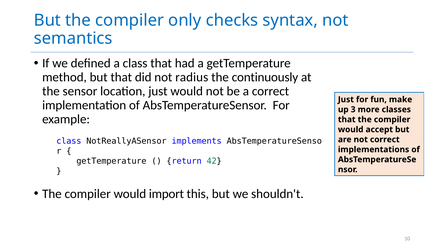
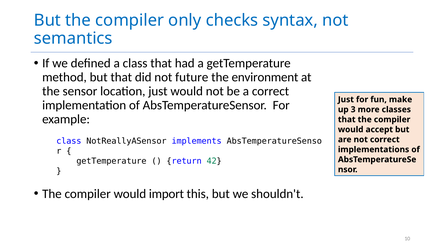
radius: radius -> future
continuously: continuously -> environment
